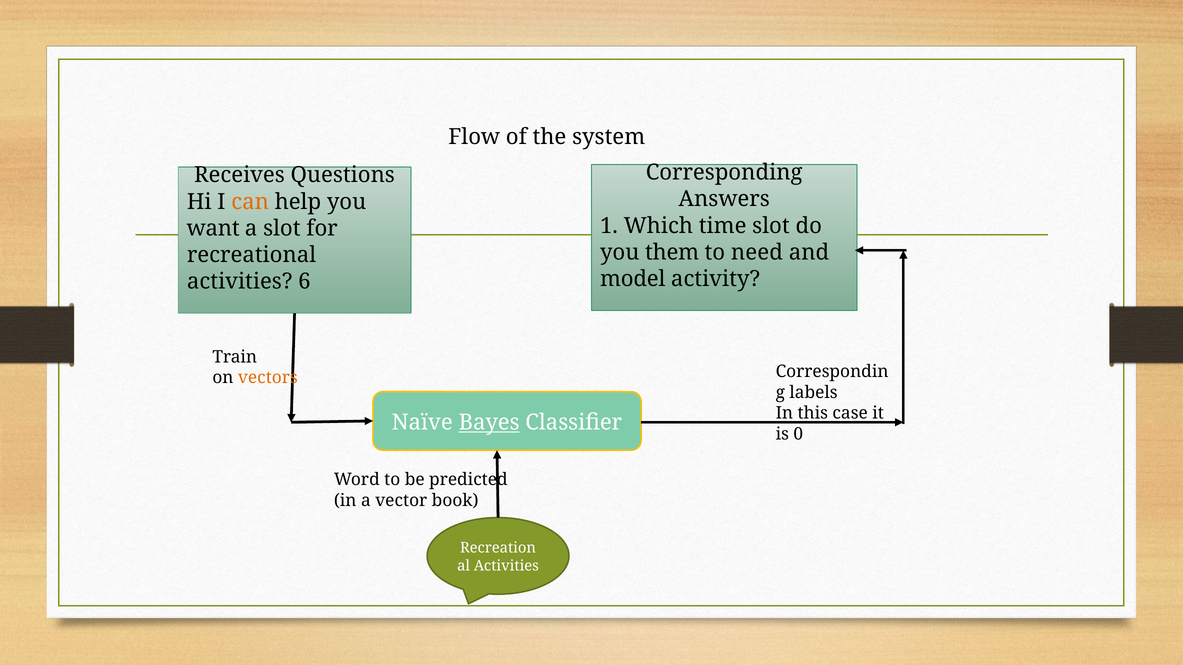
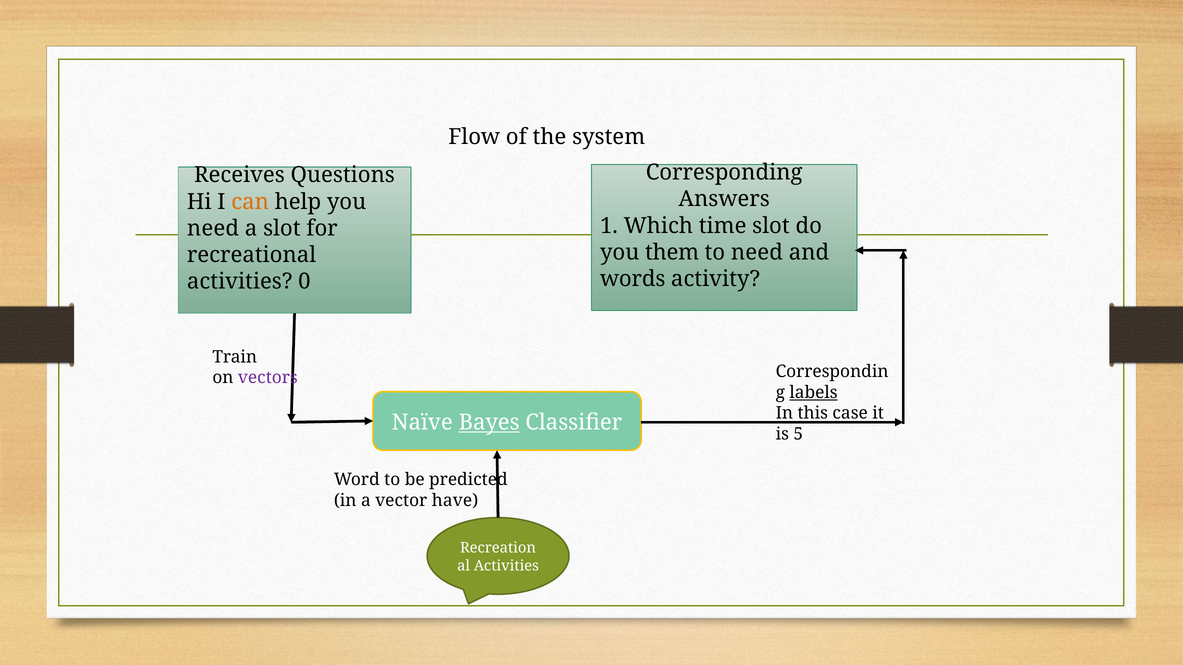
want at (213, 228): want -> need
model: model -> words
6: 6 -> 0
vectors colour: orange -> purple
labels underline: none -> present
0: 0 -> 5
book: book -> have
